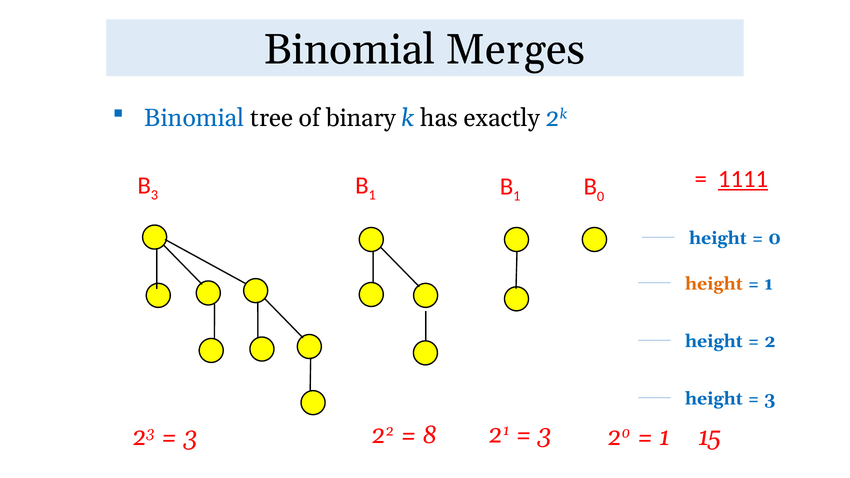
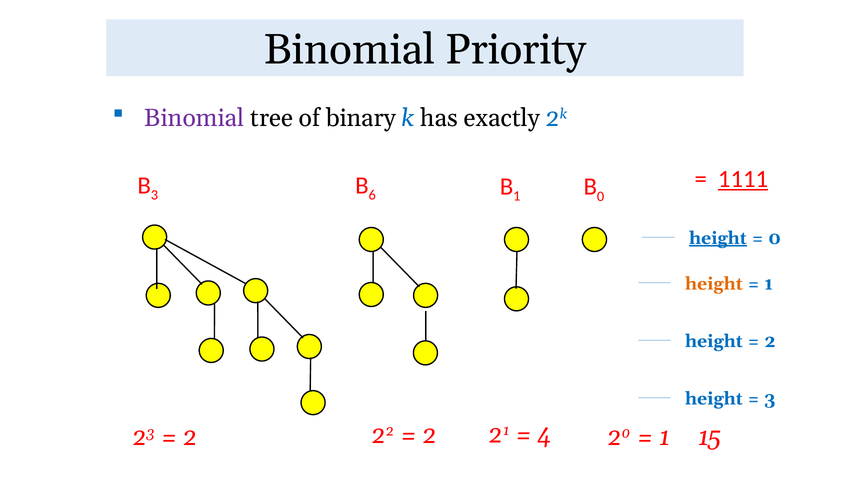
Merges: Merges -> Priority
Binomial at (194, 118) colour: blue -> purple
1 at (372, 195): 1 -> 6
height at (718, 238) underline: none -> present
3 at (545, 434): 3 -> 4
8 at (430, 435): 8 -> 2
3 at (190, 437): 3 -> 2
